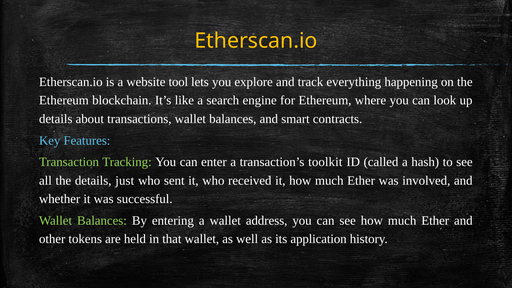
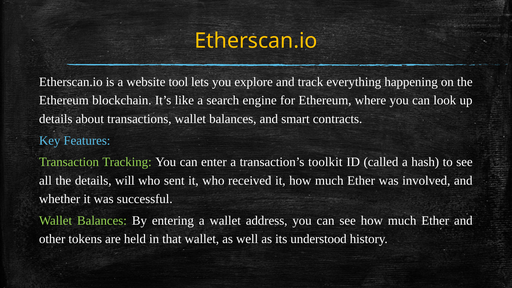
just: just -> will
application: application -> understood
